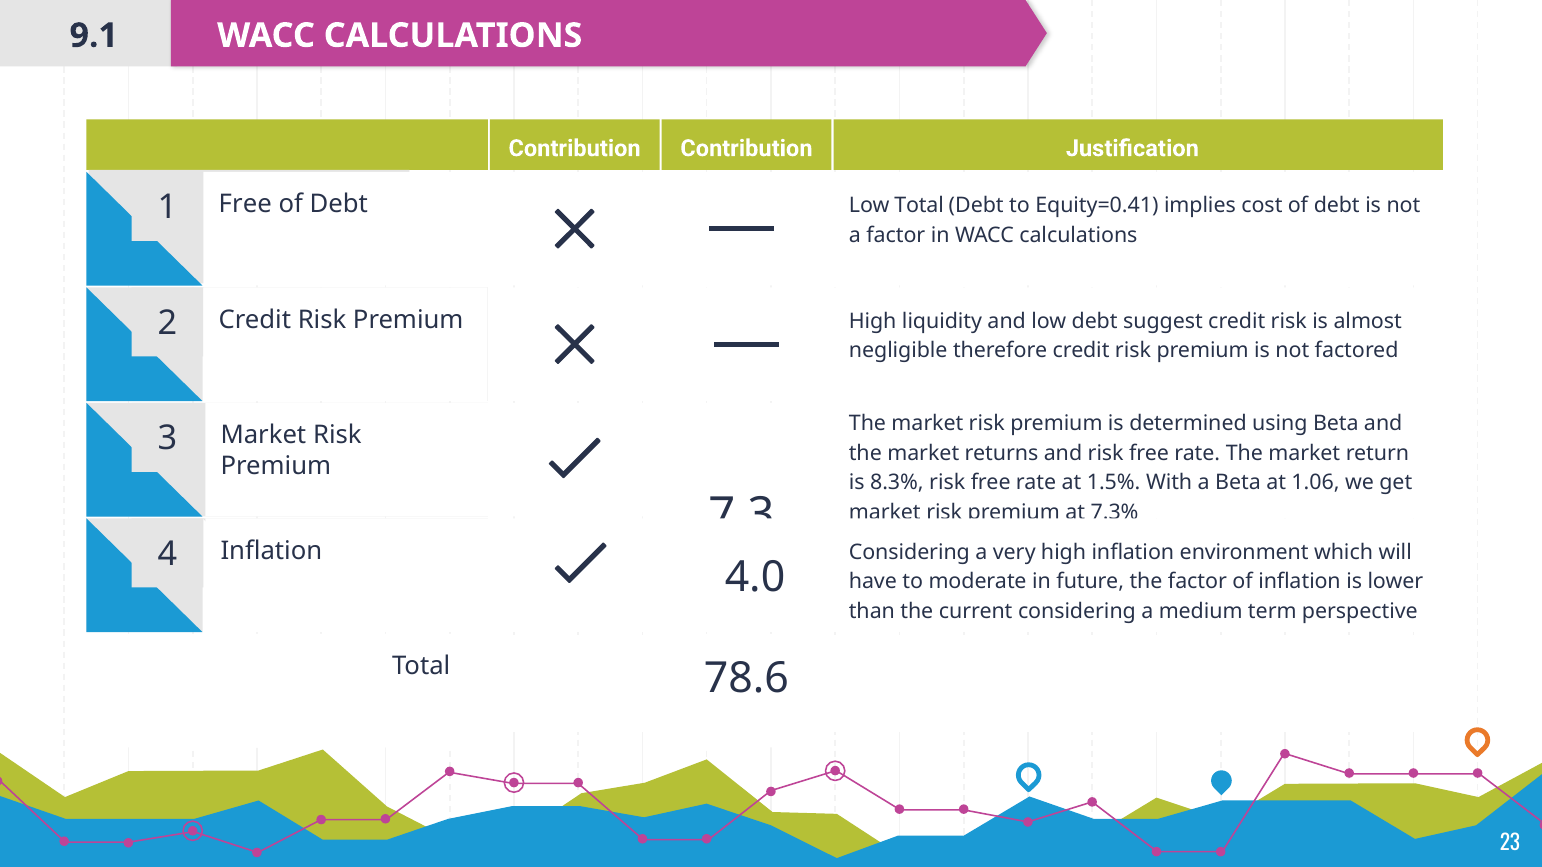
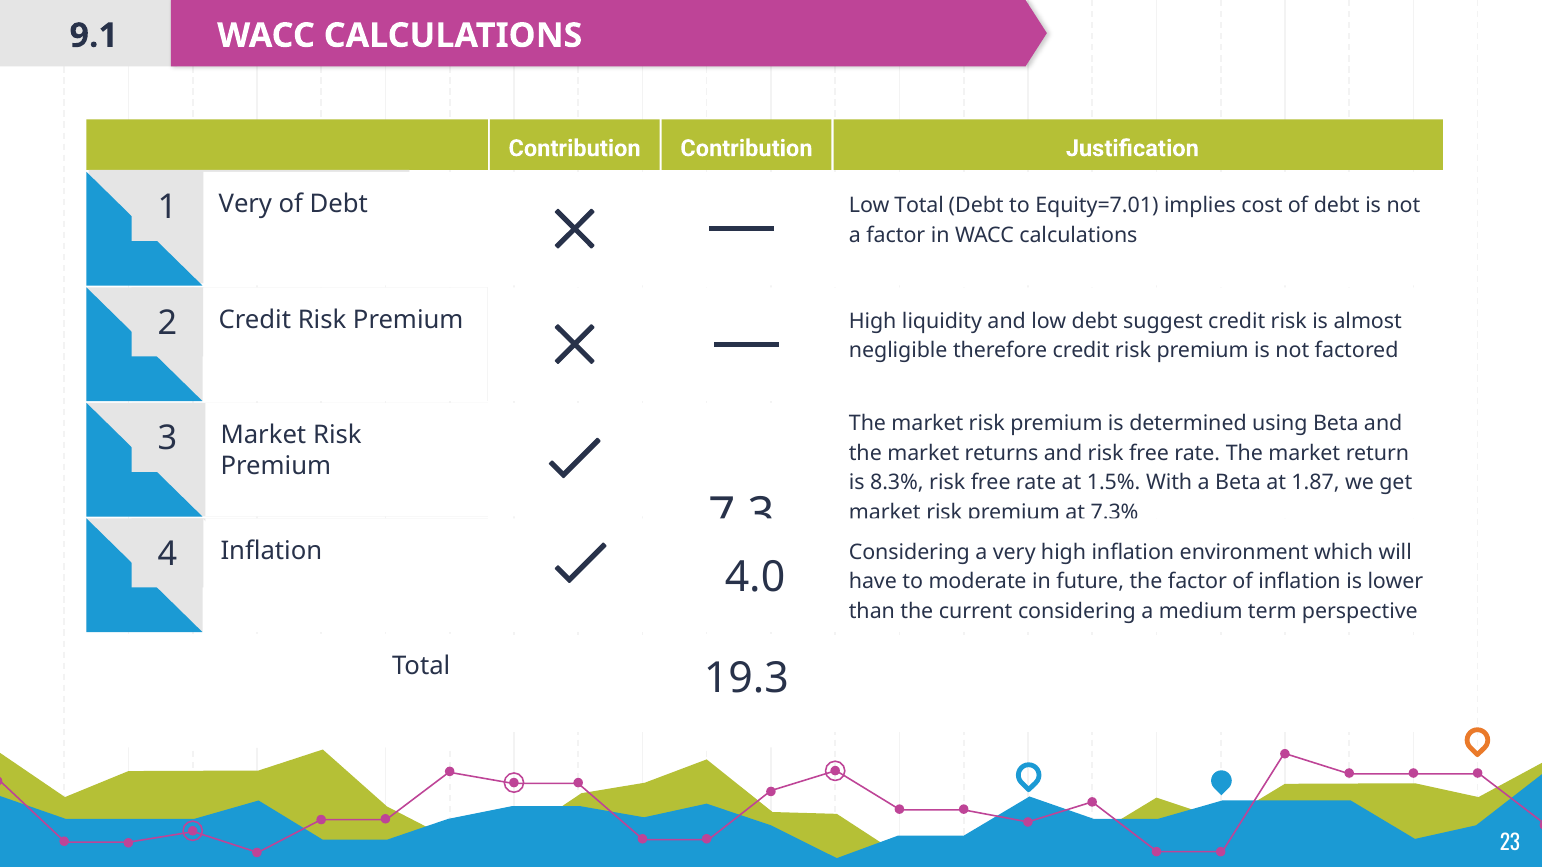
1 Free: Free -> Very
Equity=0.41: Equity=0.41 -> Equity=7.01
1.06: 1.06 -> 1.87
78.6: 78.6 -> 19.3
